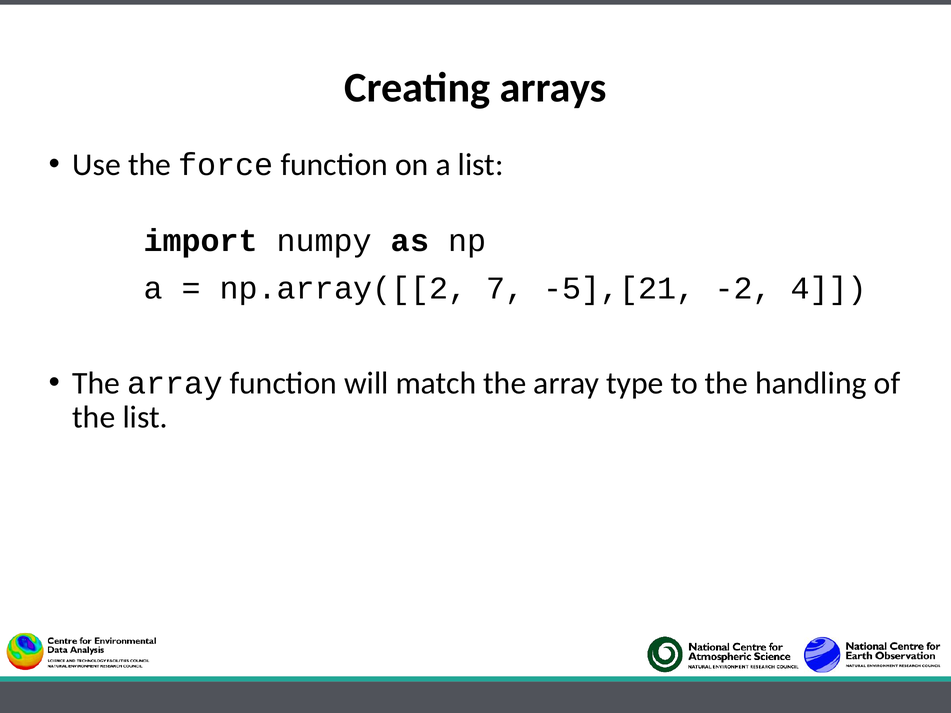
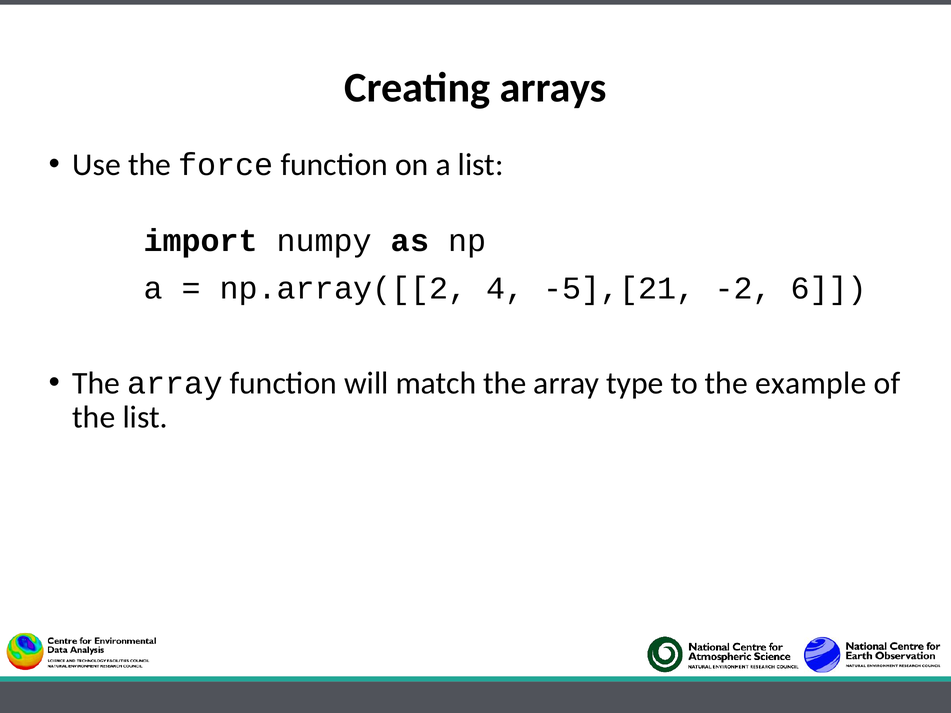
7: 7 -> 4
4: 4 -> 6
handling: handling -> example
